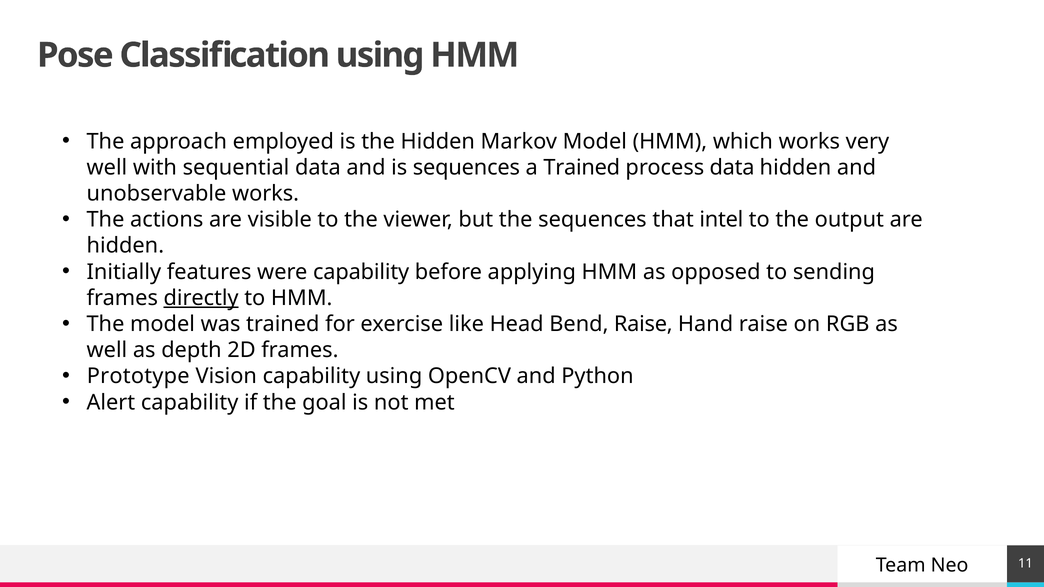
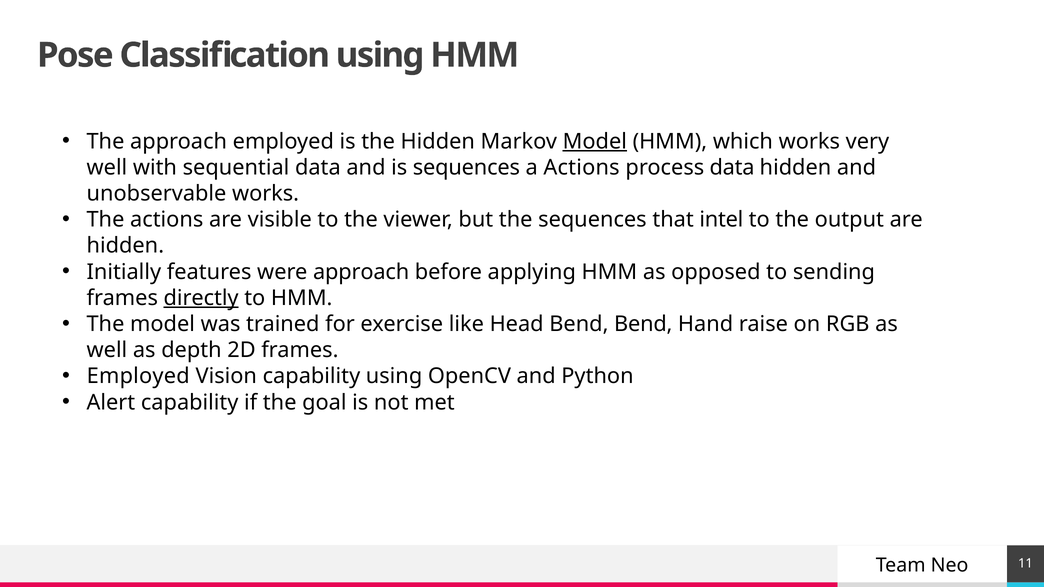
Model at (595, 141) underline: none -> present
a Trained: Trained -> Actions
were capability: capability -> approach
Bend Raise: Raise -> Bend
Prototype at (138, 376): Prototype -> Employed
